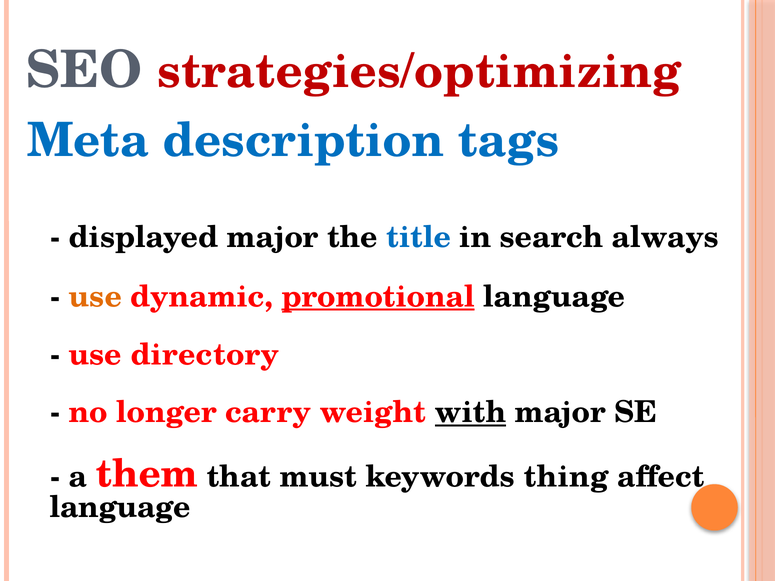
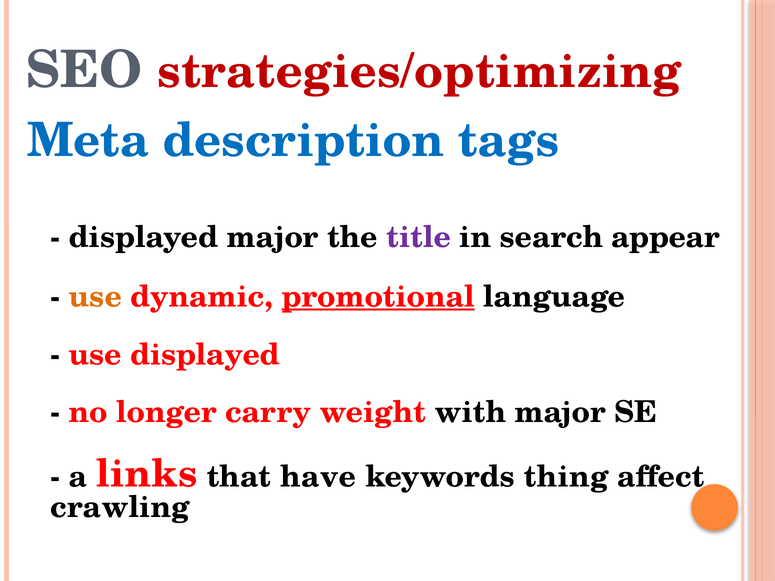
title colour: blue -> purple
always: always -> appear
use directory: directory -> displayed
with underline: present -> none
them: them -> links
must: must -> have
language at (120, 508): language -> crawling
